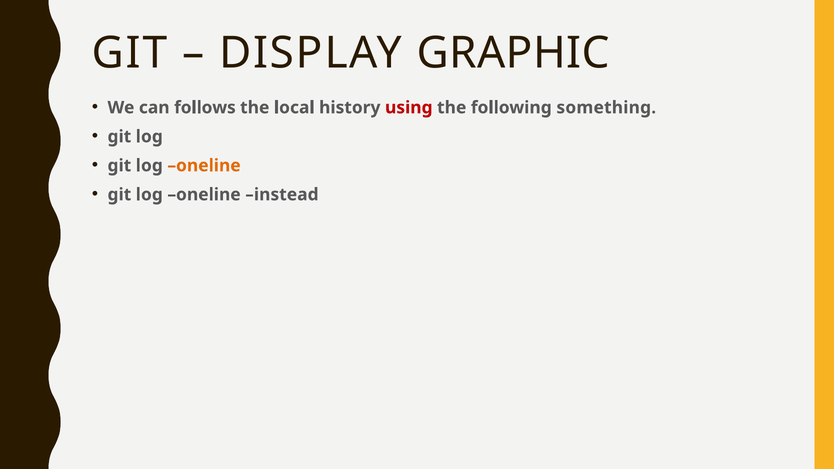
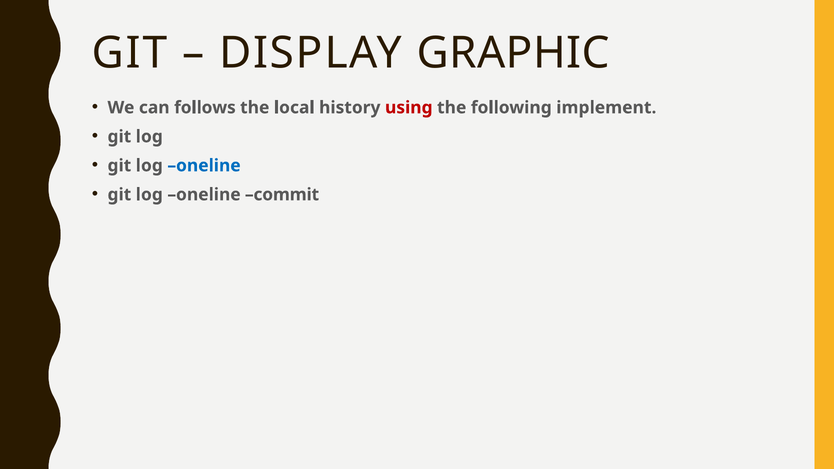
something: something -> implement
oneline at (204, 166) colour: orange -> blue
instead: instead -> commit
